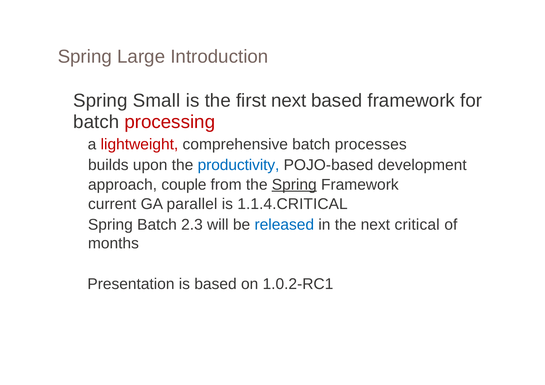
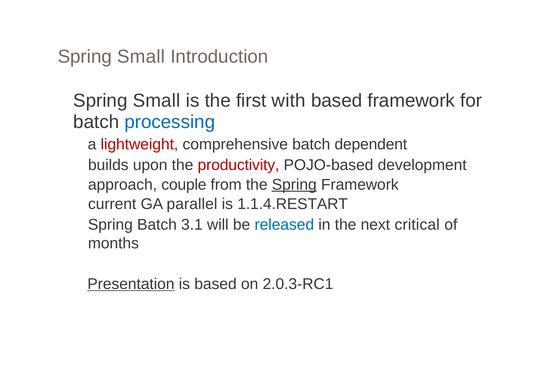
Large at (141, 57): Large -> Small
first next: next -> with
processing colour: red -> blue
processes: processes -> dependent
productivity colour: blue -> red
1.1.4.CRITICAL: 1.1.4.CRITICAL -> 1.1.4.RESTART
2.3: 2.3 -> 3.1
Presentation underline: none -> present
1.0.2-RC1: 1.0.2-RC1 -> 2.0.3-RC1
